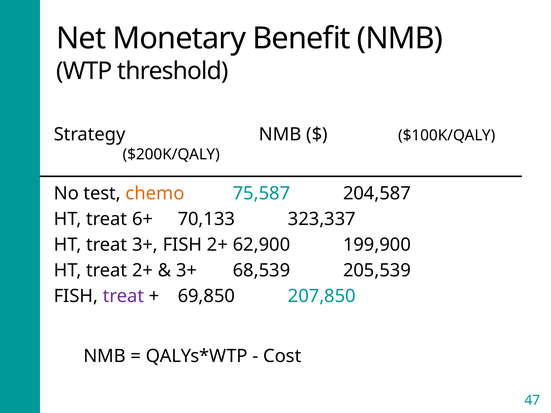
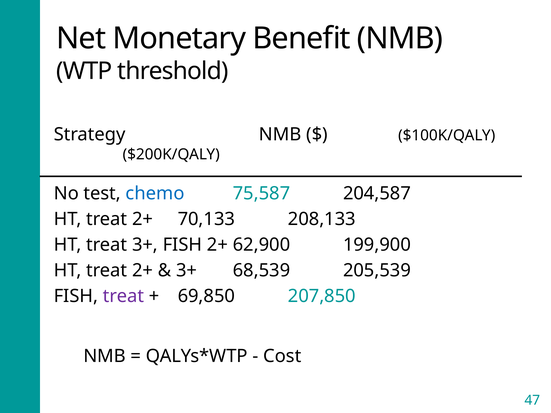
chemo colour: orange -> blue
6+ at (143, 219): 6+ -> 2+
323,337: 323,337 -> 208,133
